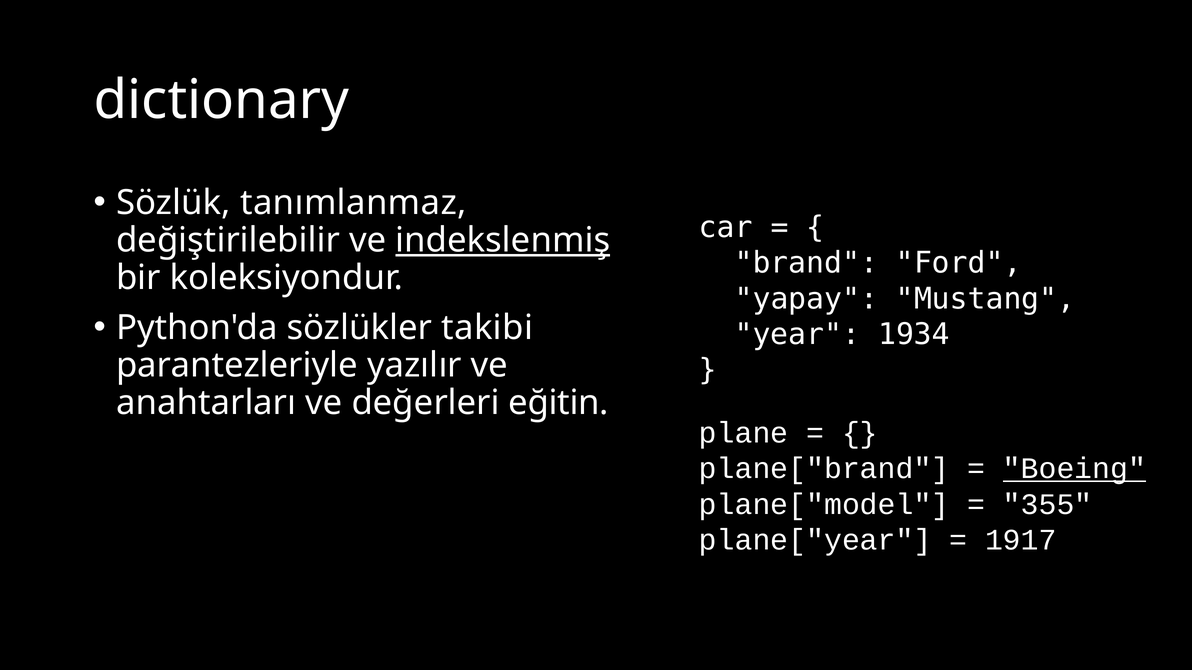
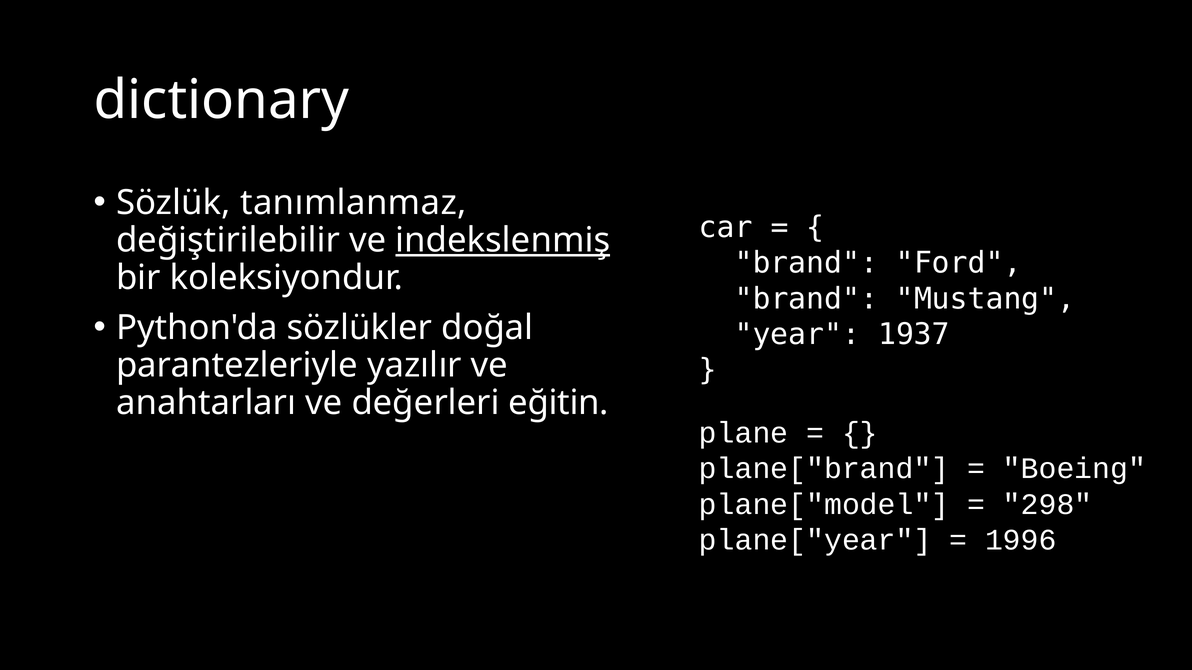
yapay at (806, 299): yapay -> brand
takibi: takibi -> doğal
1934: 1934 -> 1937
Boeing underline: present -> none
355: 355 -> 298
1917: 1917 -> 1996
